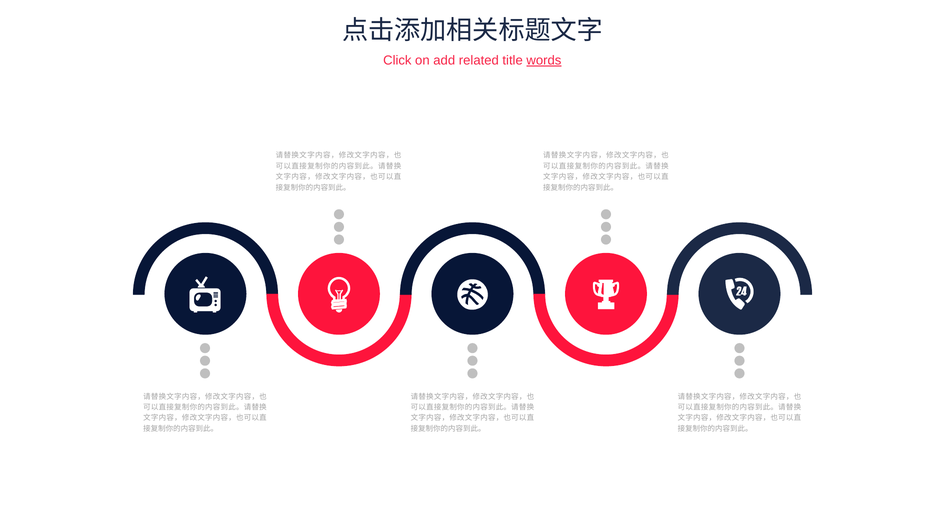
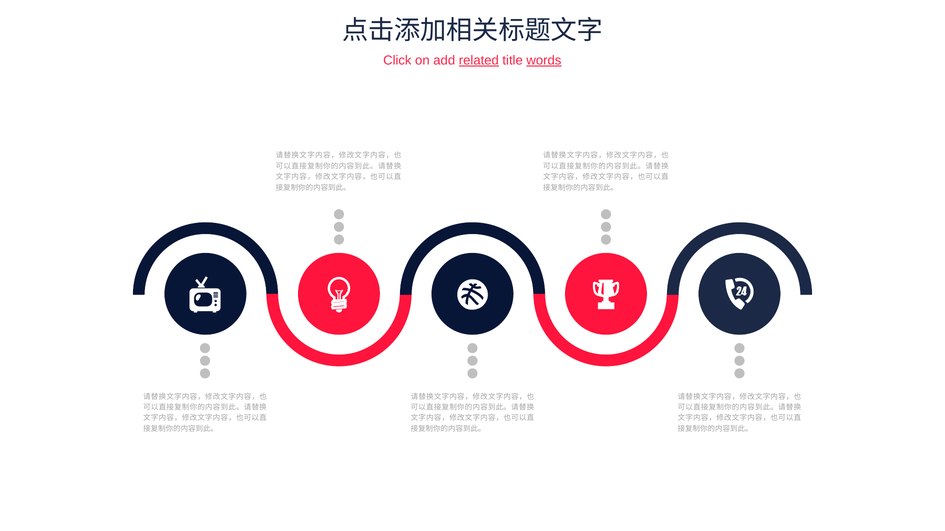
related underline: none -> present
